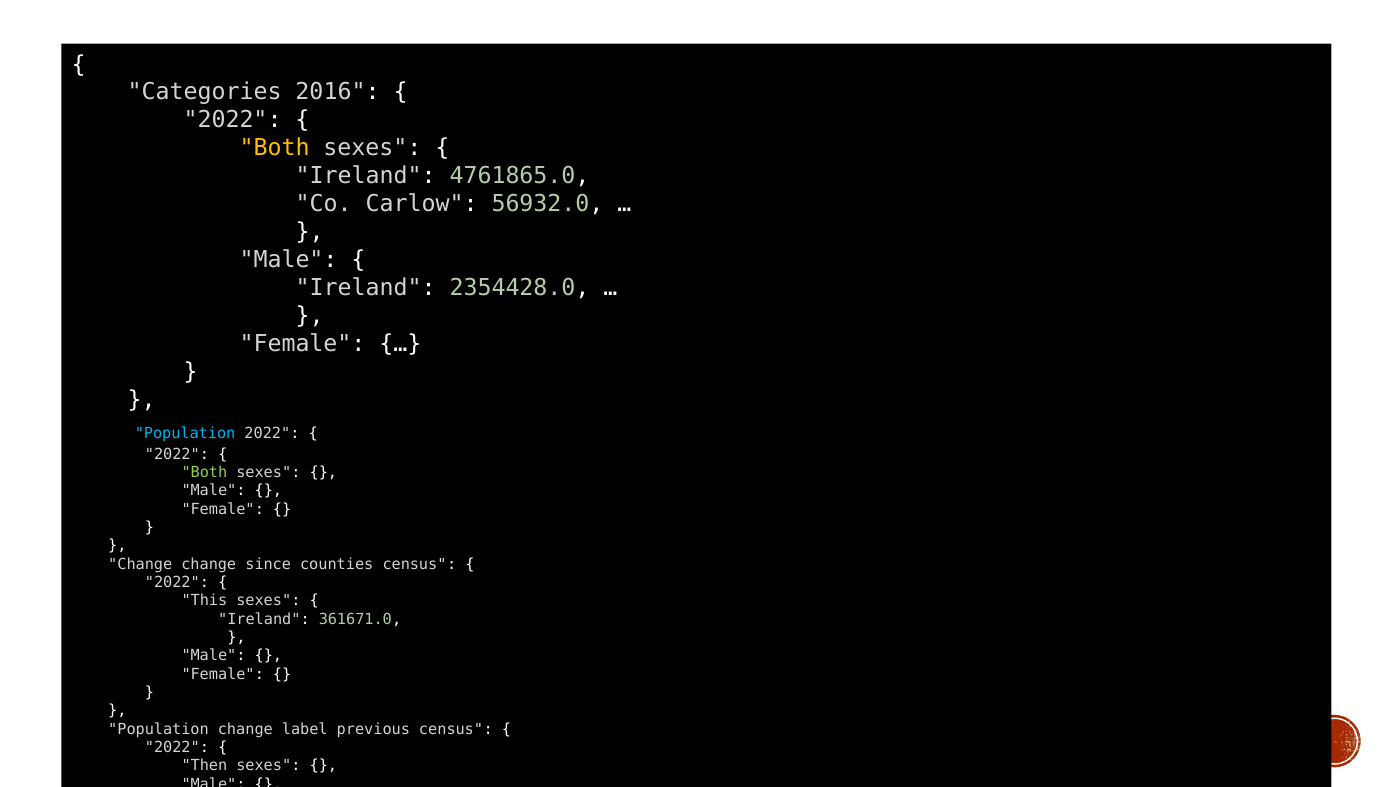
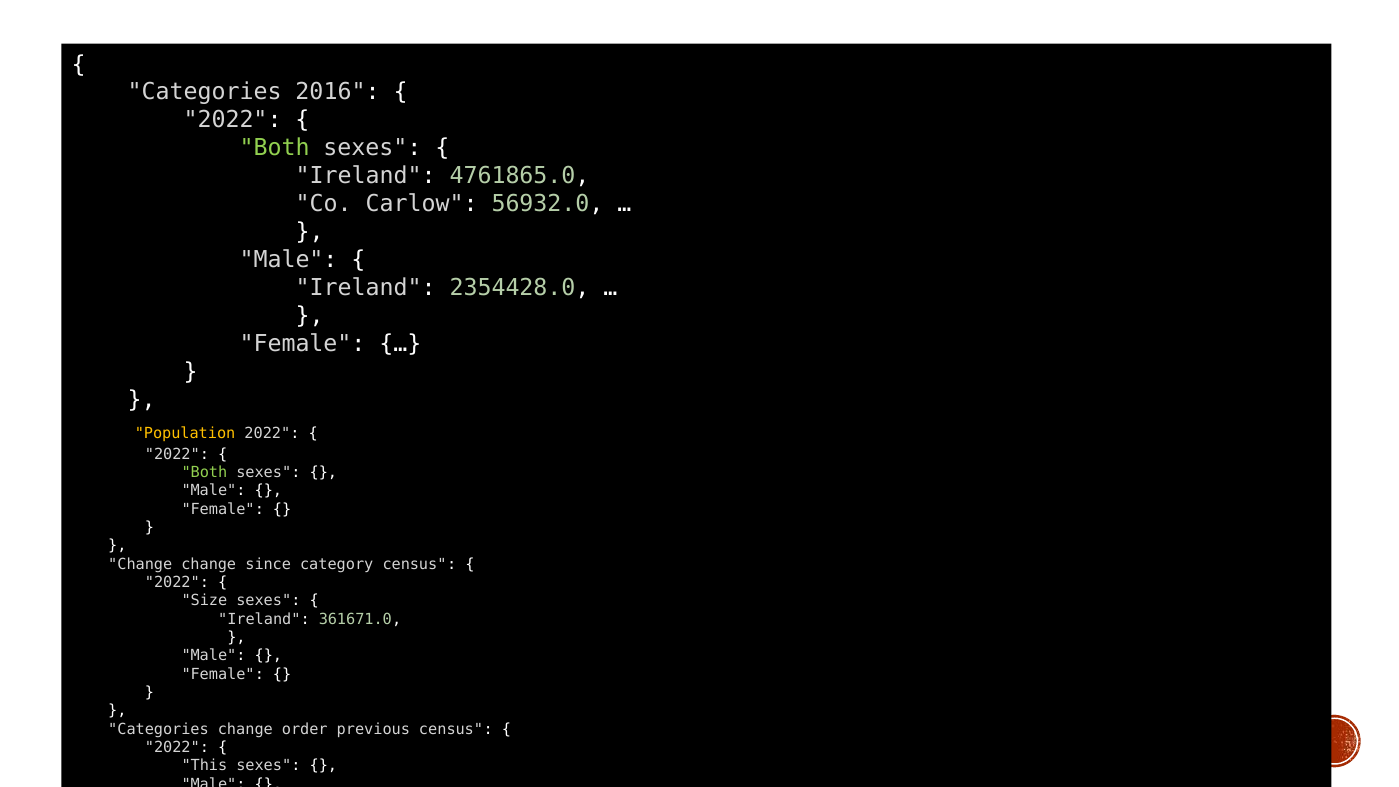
Both at (275, 148) colour: yellow -> light green
Population at (185, 433) colour: light blue -> yellow
counties: counties -> category
This: This -> Size
Population at (159, 729): Population -> Categories
label: label -> order
Then: Then -> This
